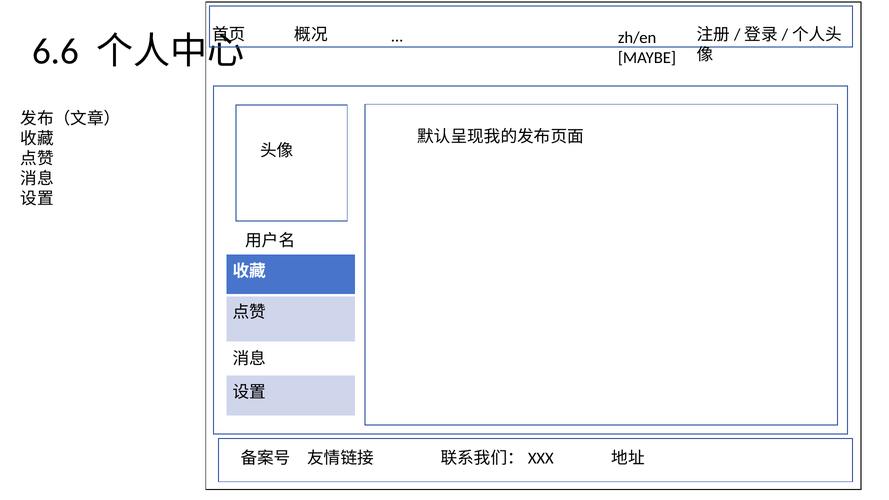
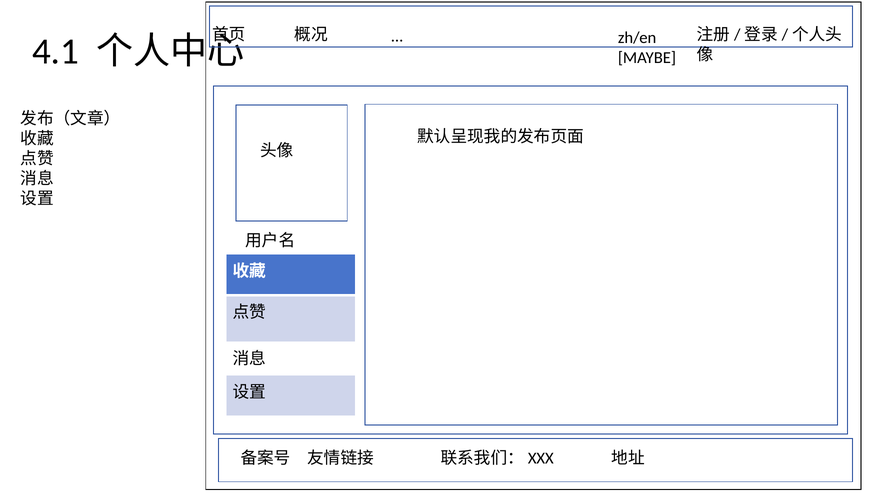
6.6: 6.6 -> 4.1
